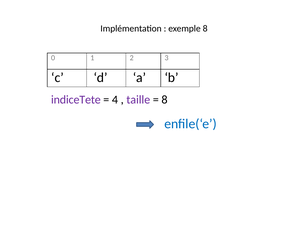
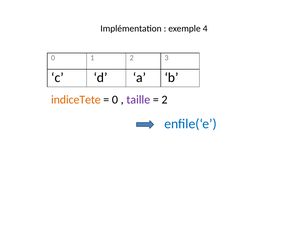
exemple 8: 8 -> 4
indiceTete colour: purple -> orange
4 at (115, 100): 4 -> 0
8 at (165, 100): 8 -> 2
